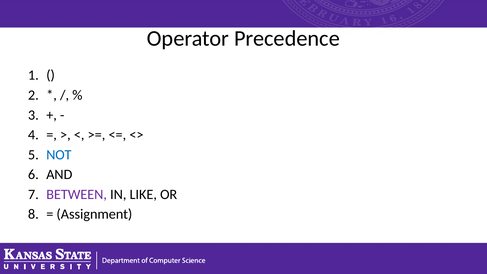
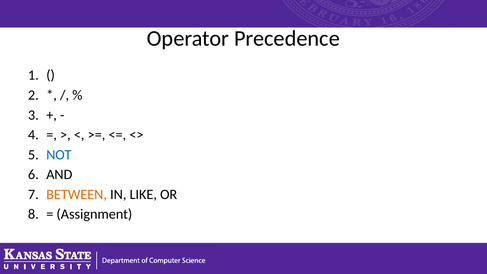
BETWEEN colour: purple -> orange
